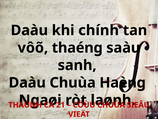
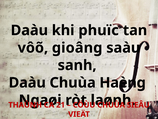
chính: chính -> phuïc
thaéng: thaéng -> gioâng
